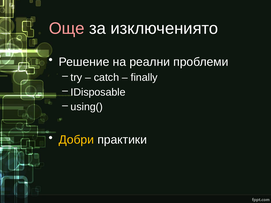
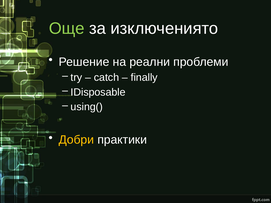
Още colour: pink -> light green
